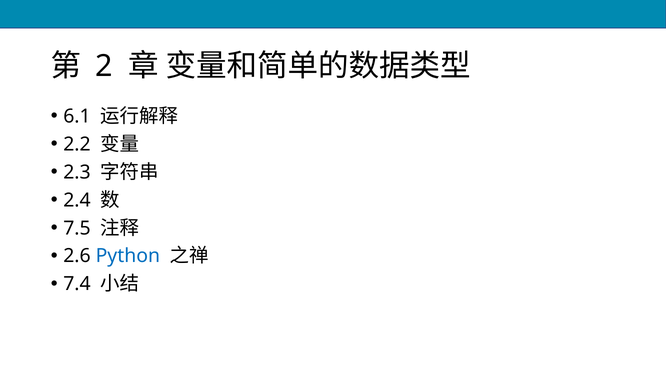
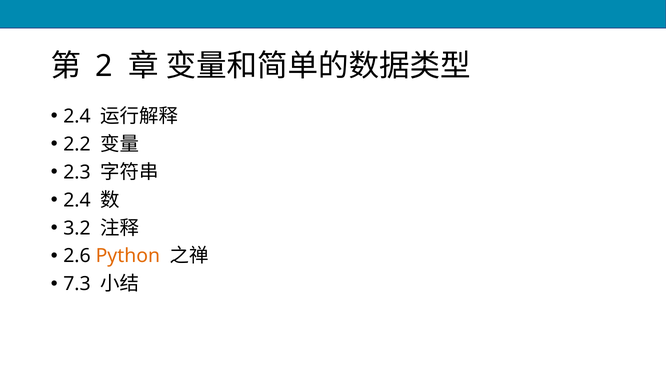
6.1 at (77, 116): 6.1 -> 2.4
7.5: 7.5 -> 3.2
Python colour: blue -> orange
7.4: 7.4 -> 7.3
